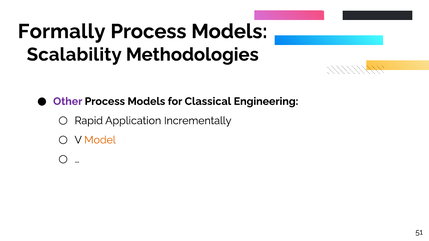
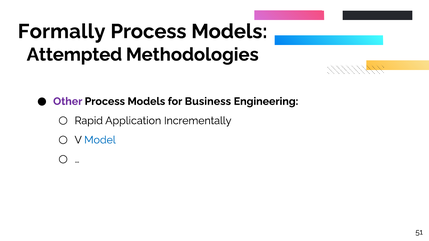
Scalability: Scalability -> Attempted
Classical: Classical -> Business
Model colour: orange -> blue
